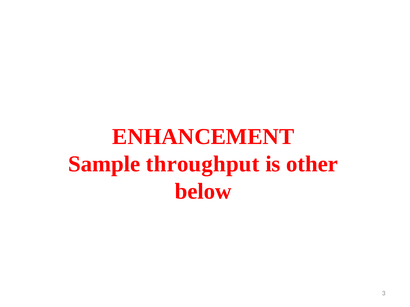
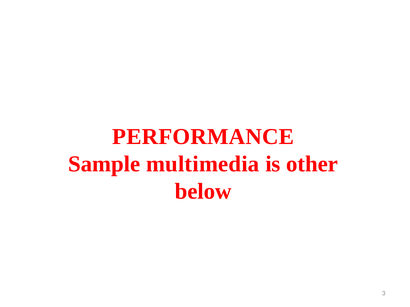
ENHANCEMENT: ENHANCEMENT -> PERFORMANCE
throughput: throughput -> multimedia
